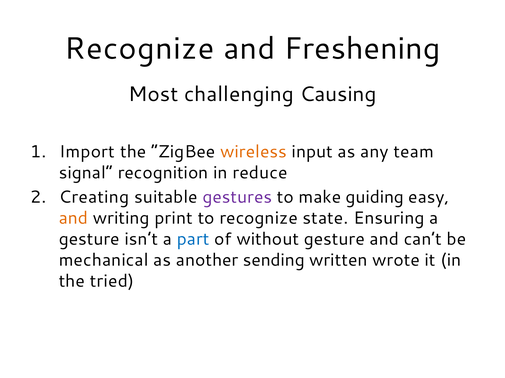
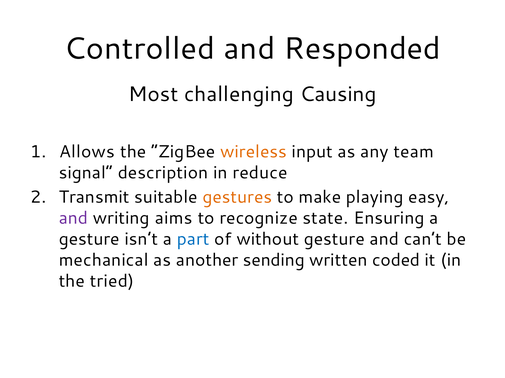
Recognize at (139, 49): Recognize -> Controlled
Freshening: Freshening -> Responded
Import: Import -> Allows
recognition: recognition -> description
Creating: Creating -> Transmit
gestures colour: purple -> orange
guiding: guiding -> playing
and at (73, 218) colour: orange -> purple
print: print -> aims
wrote: wrote -> coded
